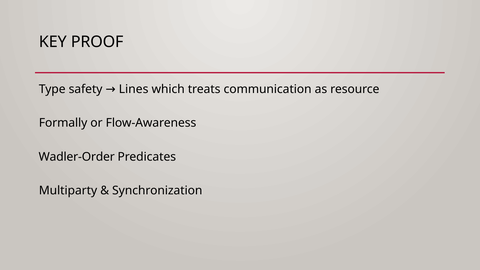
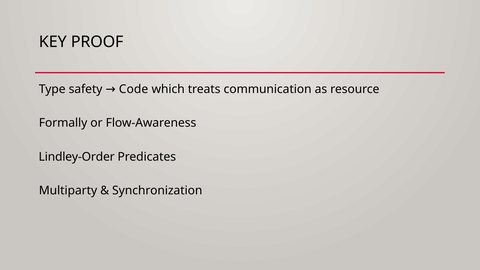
Lines: Lines -> Code
Wadler-Order: Wadler-Order -> Lindley-Order
